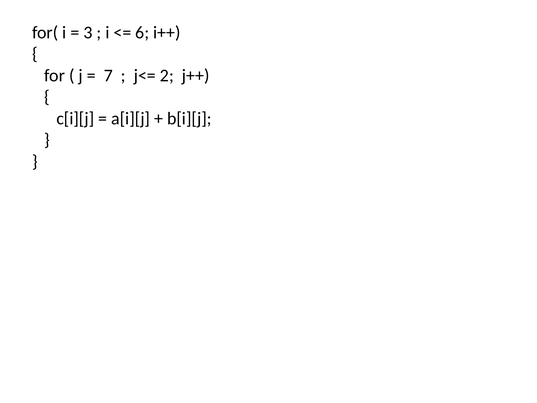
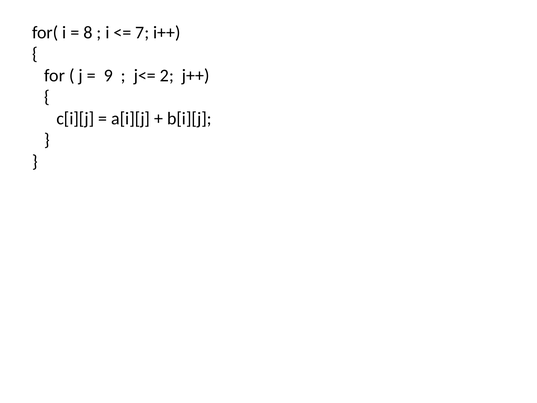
3: 3 -> 8
6: 6 -> 7
7: 7 -> 9
